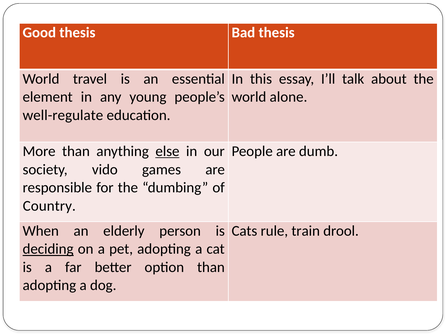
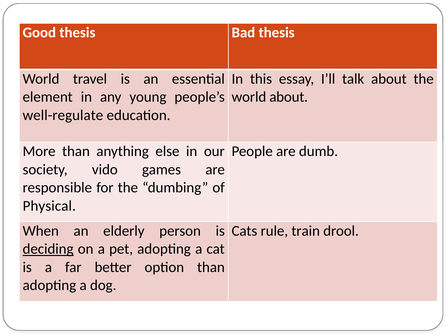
world alone: alone -> about
else underline: present -> none
Country: Country -> Physical
